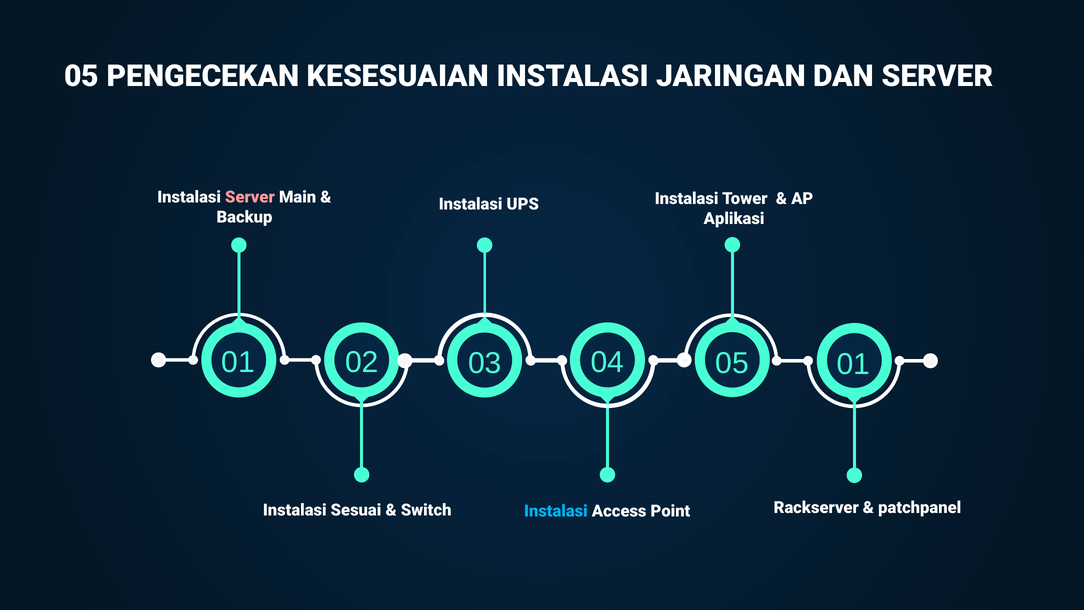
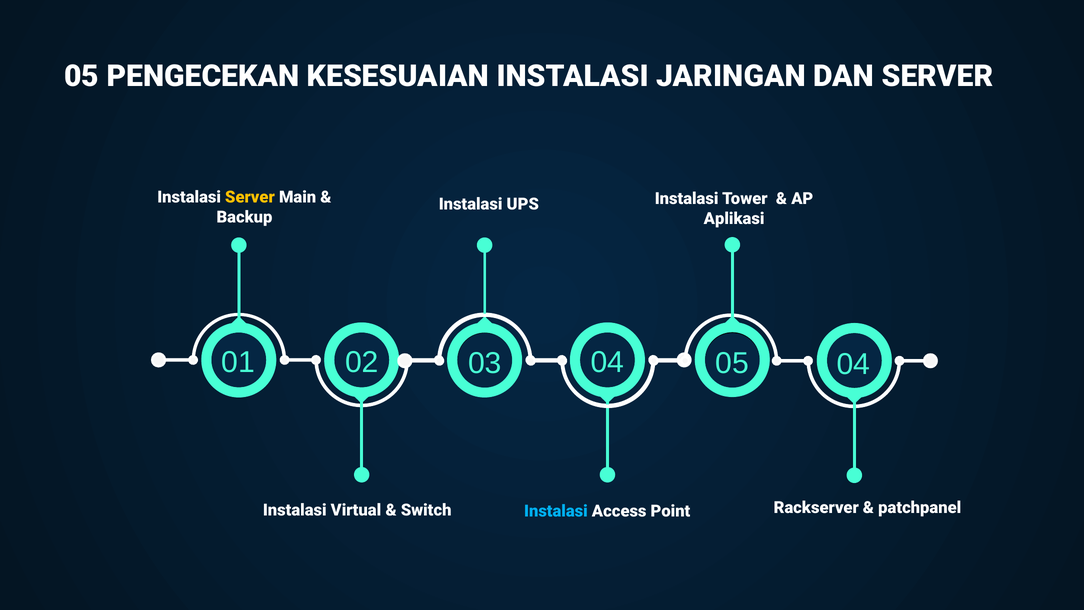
Server at (250, 197) colour: pink -> yellow
05 01: 01 -> 04
Sesuai: Sesuai -> Virtual
